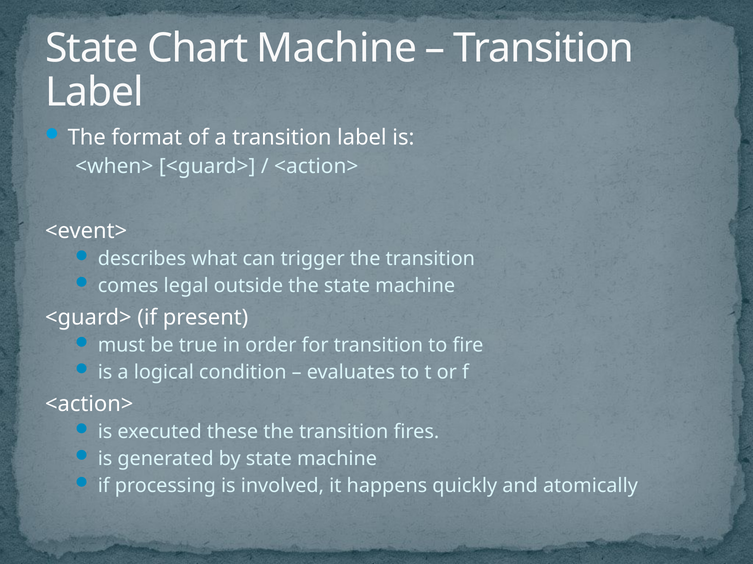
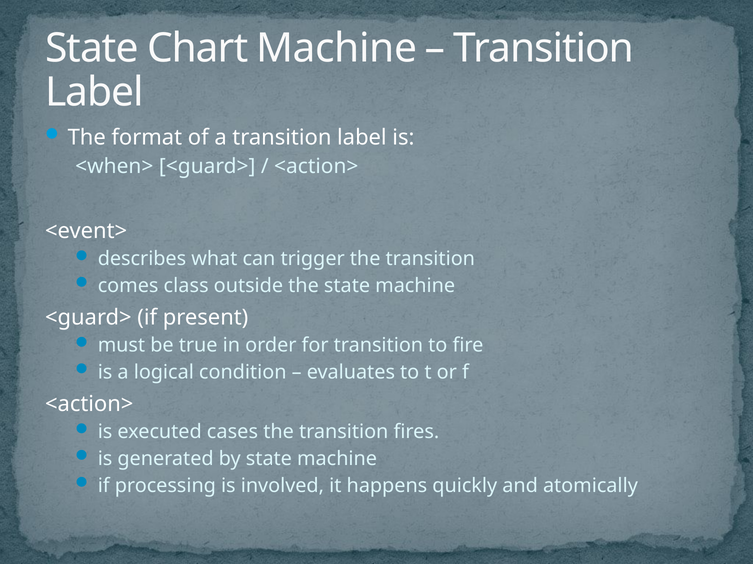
legal: legal -> class
these: these -> cases
